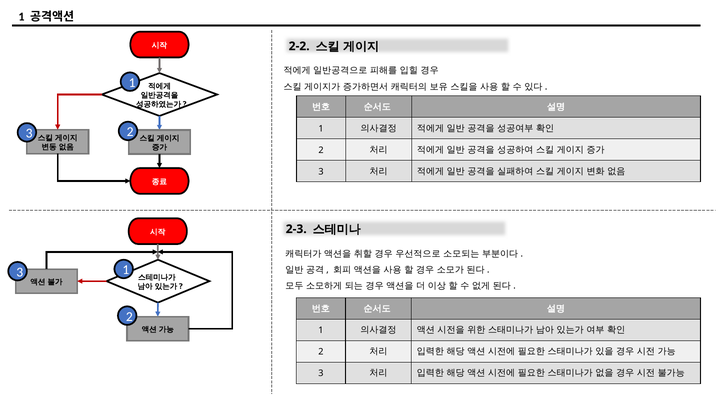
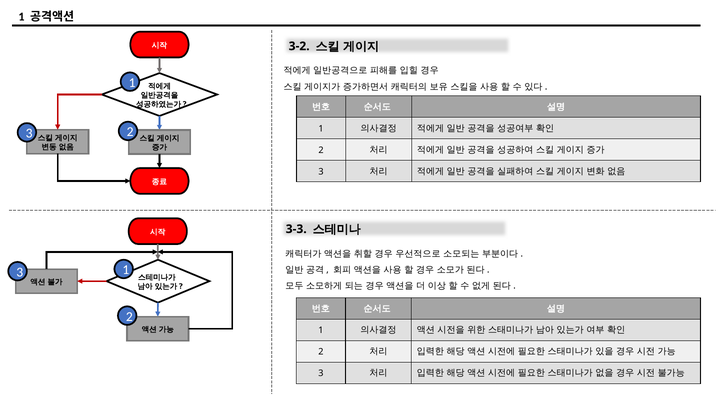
2-2: 2-2 -> 3-2
2-3: 2-3 -> 3-3
